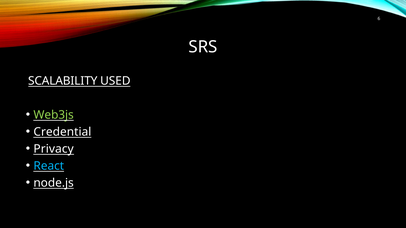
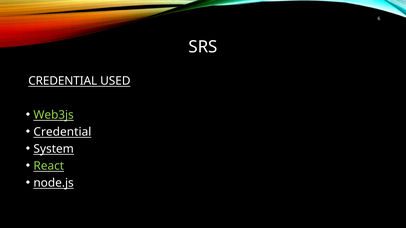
SCALABILITY at (63, 81): SCALABILITY -> CREDENTIAL
Privacy: Privacy -> System
React colour: light blue -> light green
